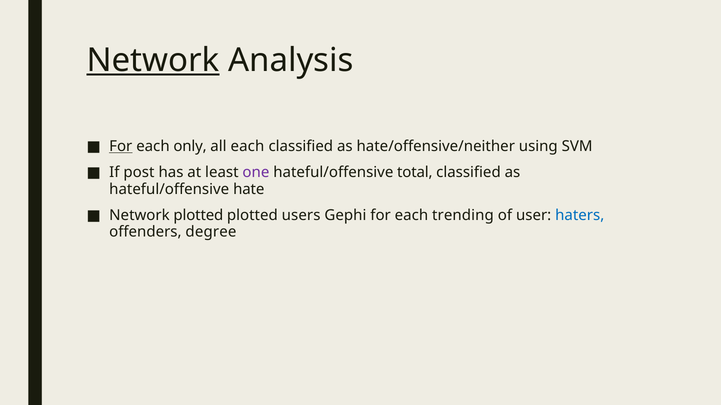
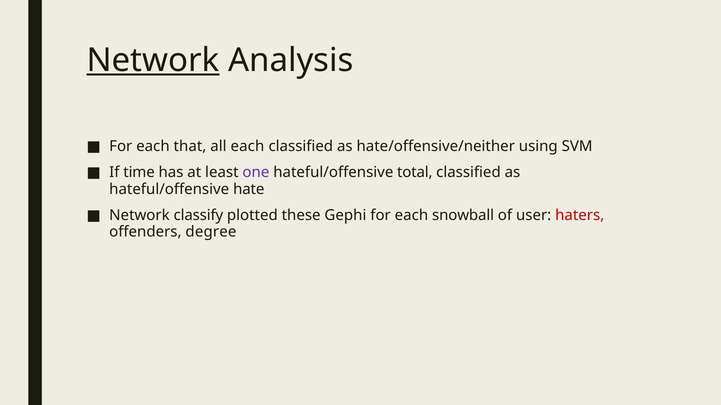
For at (121, 146) underline: present -> none
only: only -> that
post: post -> time
Network plotted: plotted -> classify
users: users -> these
trending: trending -> snowball
haters colour: blue -> red
